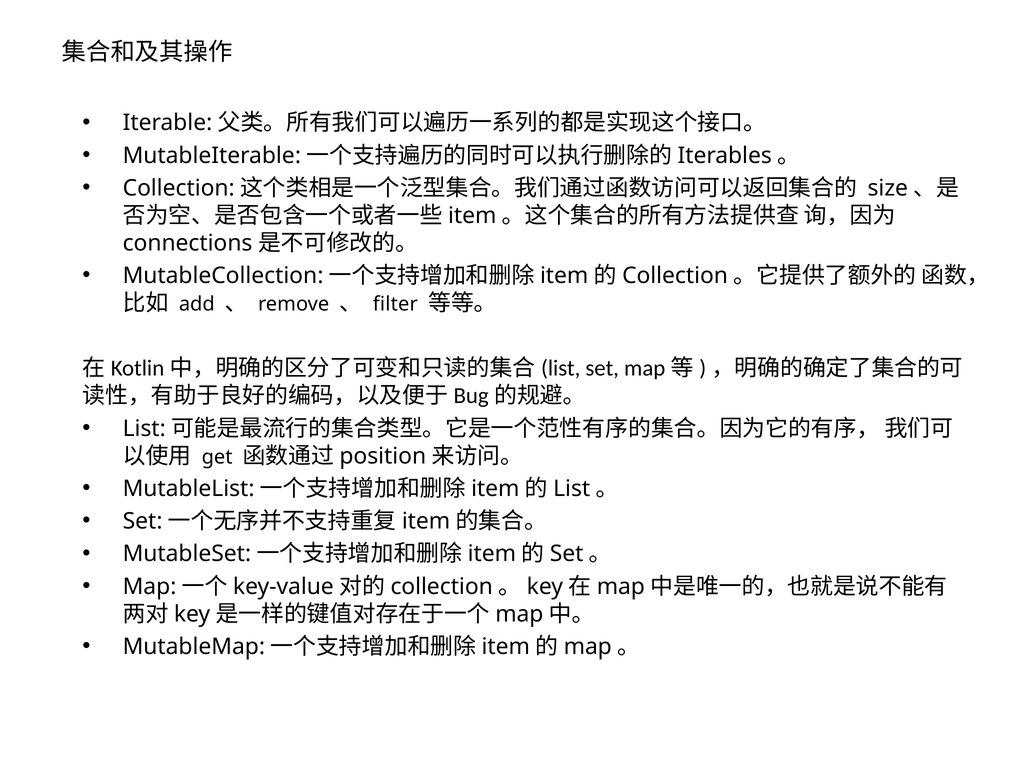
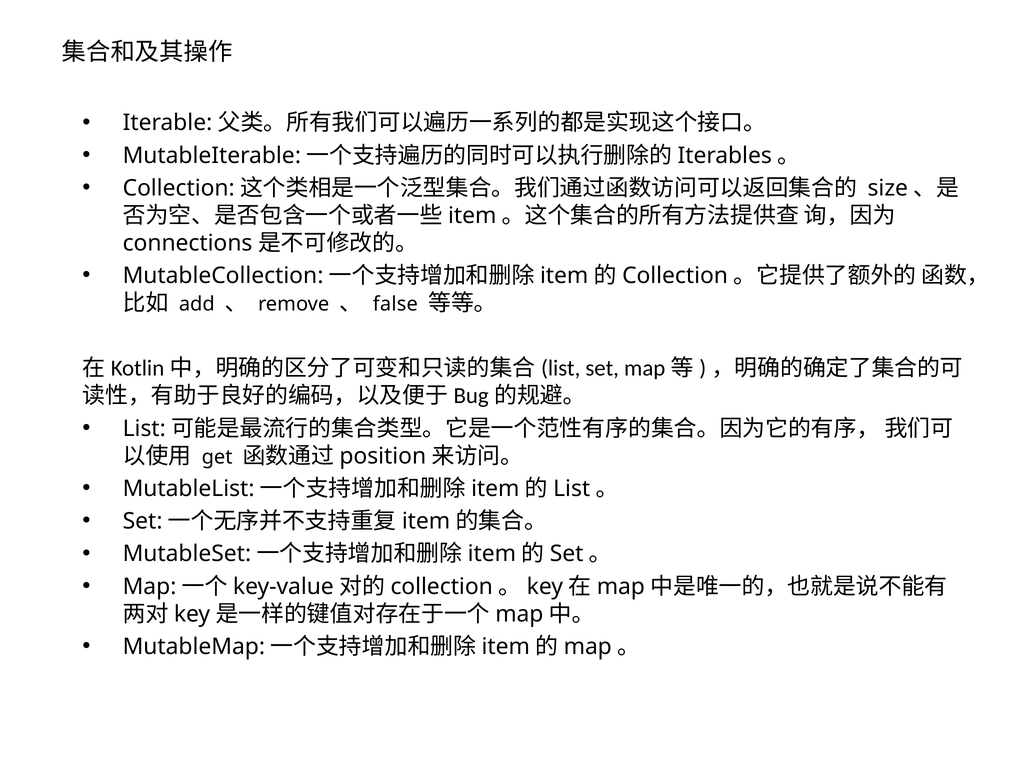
filter: filter -> false
